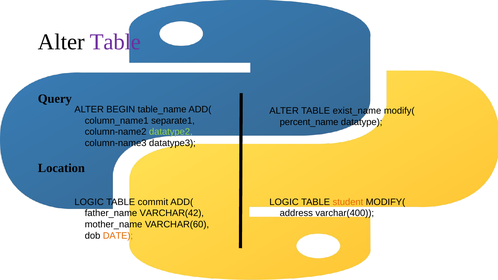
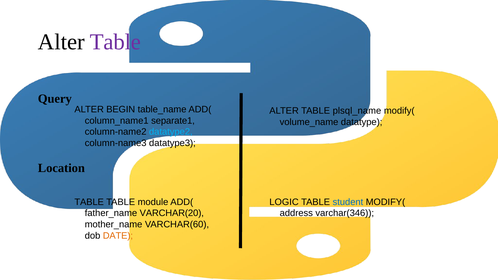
exist_name: exist_name -> plsql_name
percent_name: percent_name -> volume_name
datatype2 colour: light green -> light blue
LOGIC at (89, 202): LOGIC -> TABLE
commit: commit -> module
student colour: orange -> blue
VARCHAR(42: VARCHAR(42 -> VARCHAR(20
varchar(400: varchar(400 -> varchar(346
